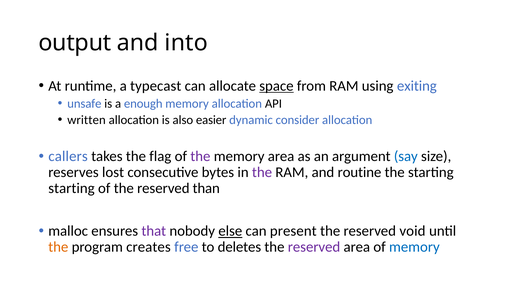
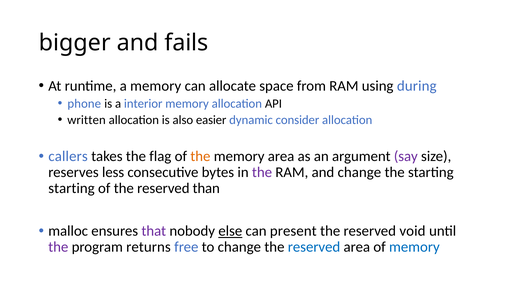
output: output -> bigger
into: into -> fails
a typecast: typecast -> memory
space underline: present -> none
exiting: exiting -> during
unsafe: unsafe -> phone
enough: enough -> interior
the at (200, 156) colour: purple -> orange
say colour: blue -> purple
lost: lost -> less
and routine: routine -> change
the at (58, 247) colour: orange -> purple
creates: creates -> returns
to deletes: deletes -> change
reserved at (314, 247) colour: purple -> blue
